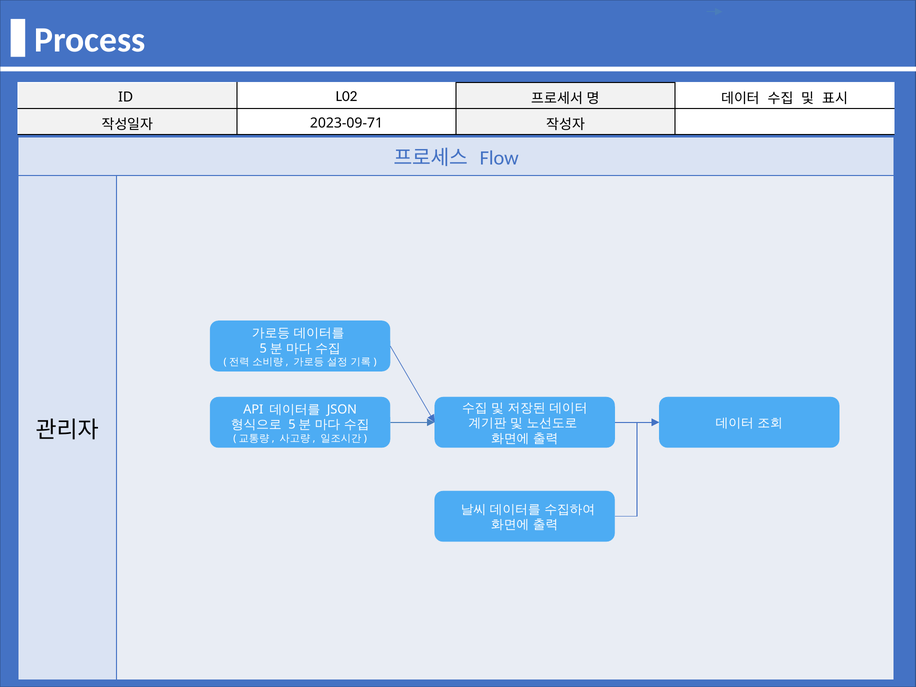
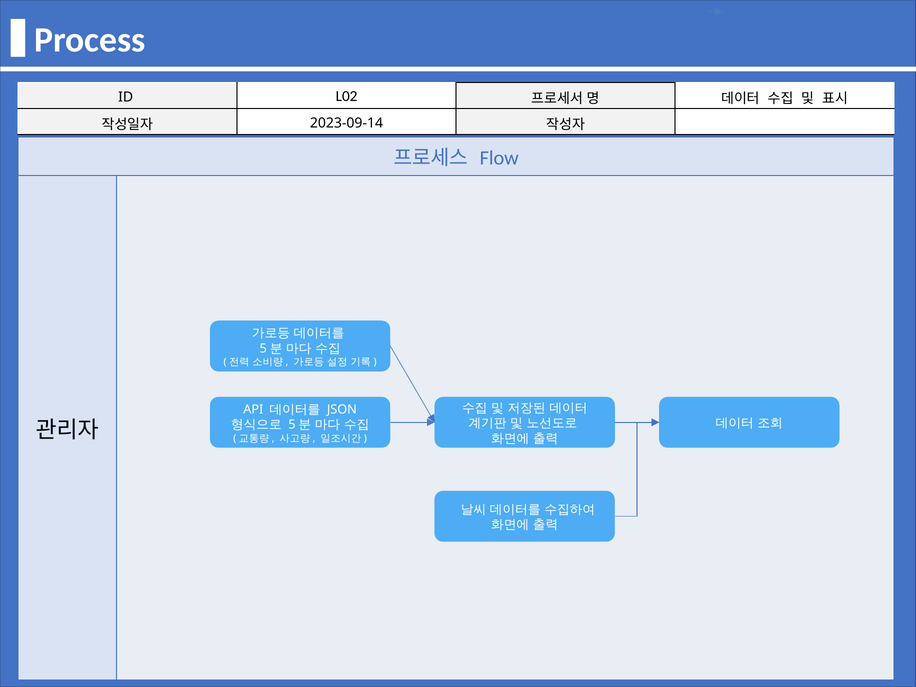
2023-09-71: 2023-09-71 -> 2023-09-14
